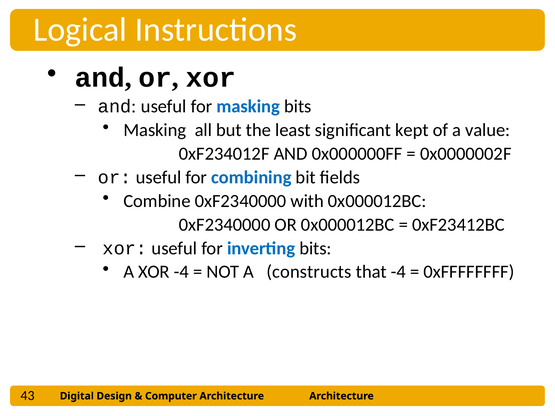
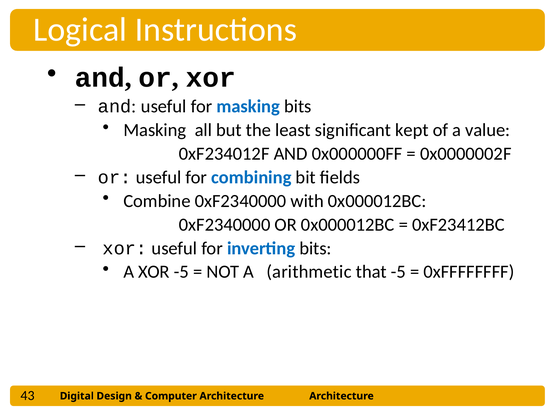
XOR -4: -4 -> -5
constructs: constructs -> arithmetic
that -4: -4 -> -5
